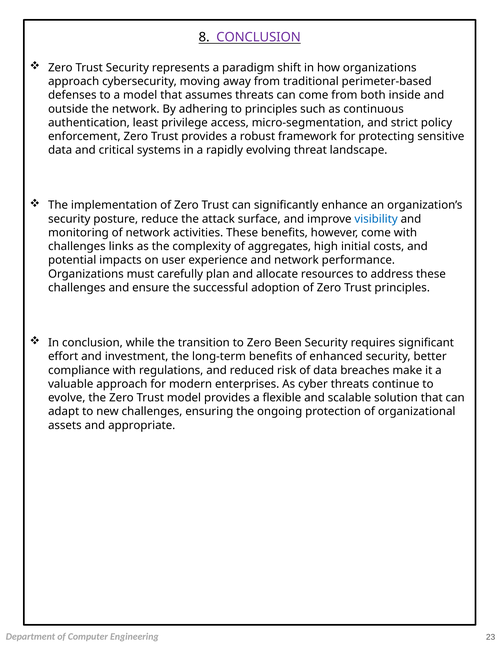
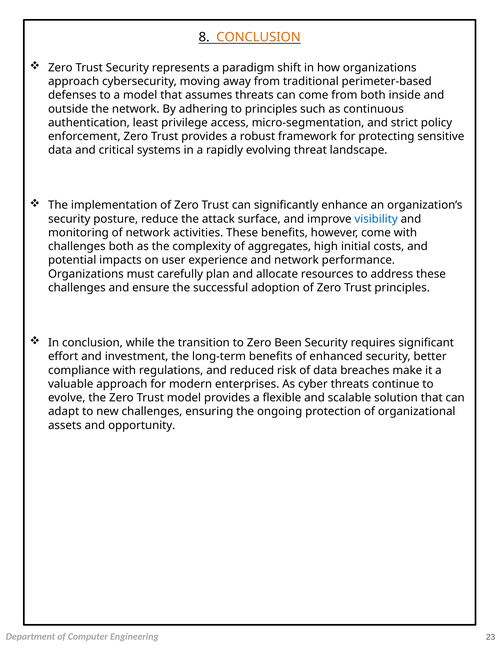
CONCLUSION at (259, 37) colour: purple -> orange
challenges links: links -> both
appropriate: appropriate -> opportunity
